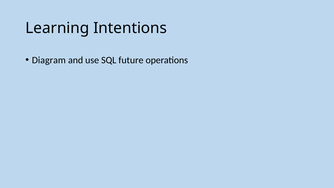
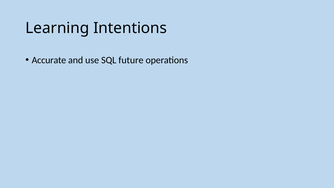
Diagram: Diagram -> Accurate
